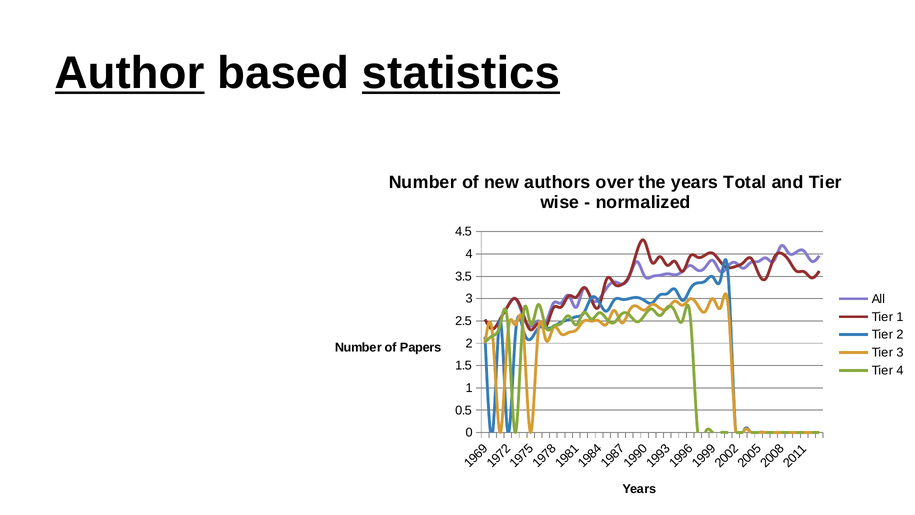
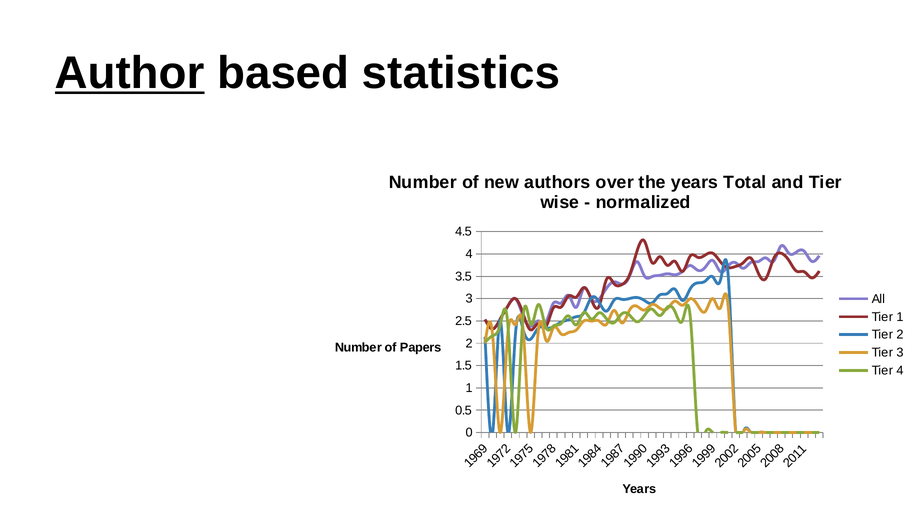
statistics underline: present -> none
